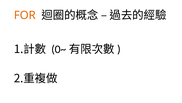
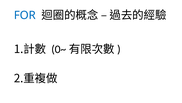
FOR colour: orange -> blue
